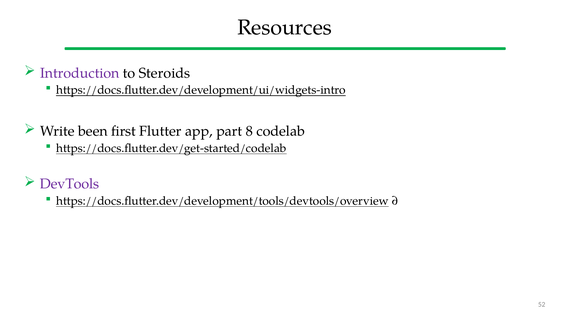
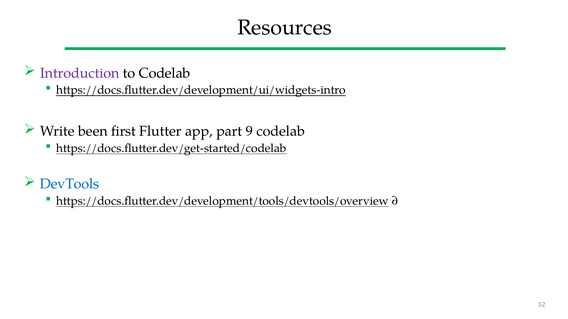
to Steroids: Steroids -> Codelab
8: 8 -> 9
DevTools colour: purple -> blue
